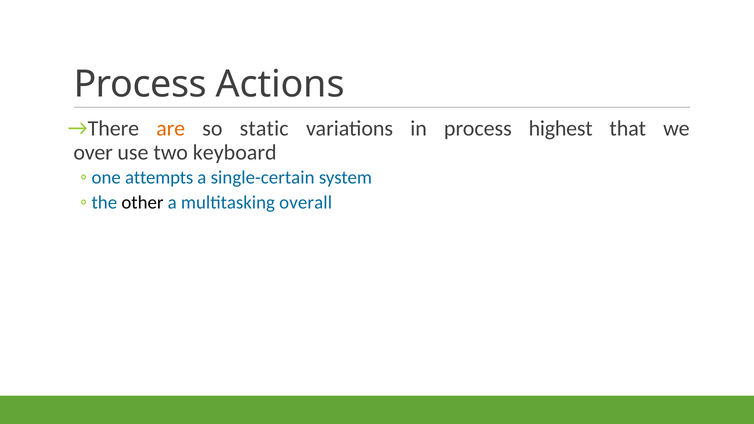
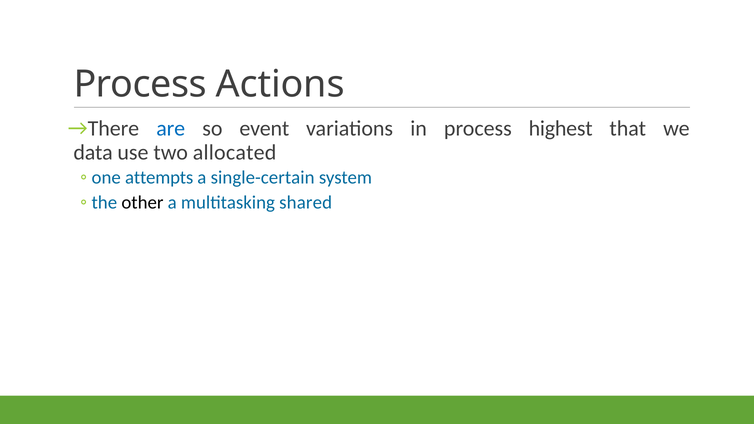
are colour: orange -> blue
static: static -> event
over: over -> data
keyboard: keyboard -> allocated
overall: overall -> shared
